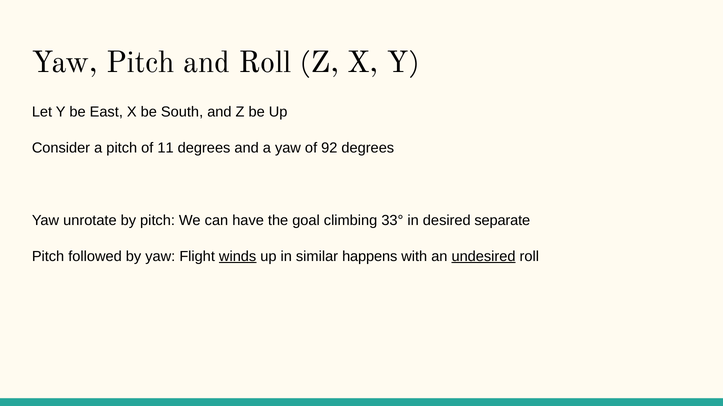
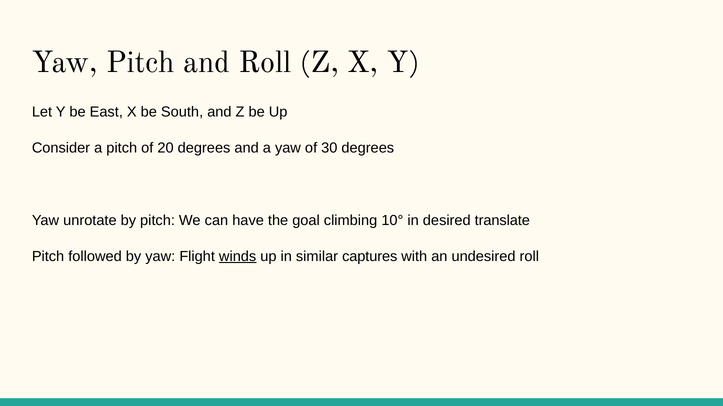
11: 11 -> 20
92: 92 -> 30
33°: 33° -> 10°
separate: separate -> translate
happens: happens -> captures
undesired underline: present -> none
